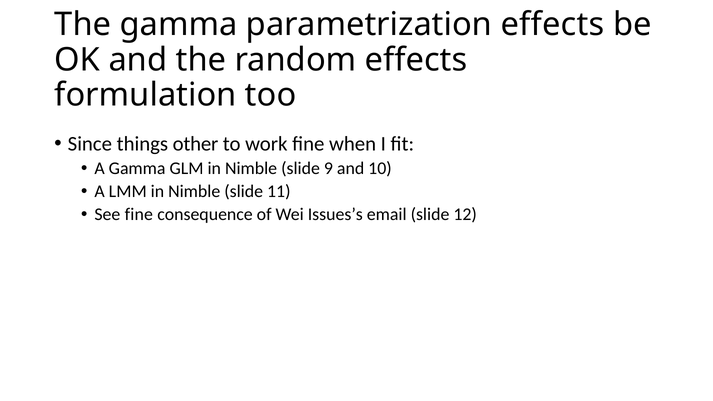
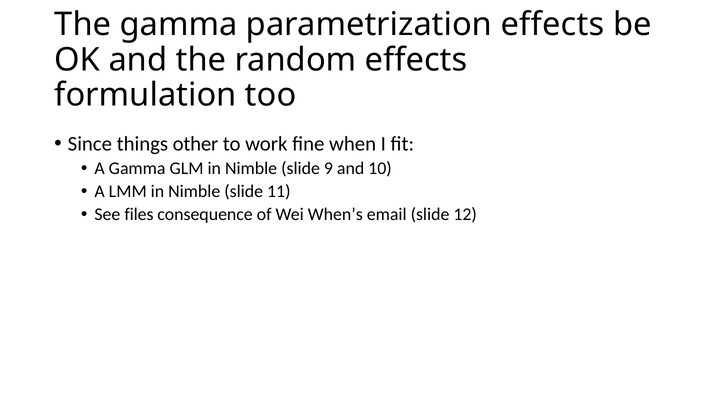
See fine: fine -> files
Issues’s: Issues’s -> When’s
